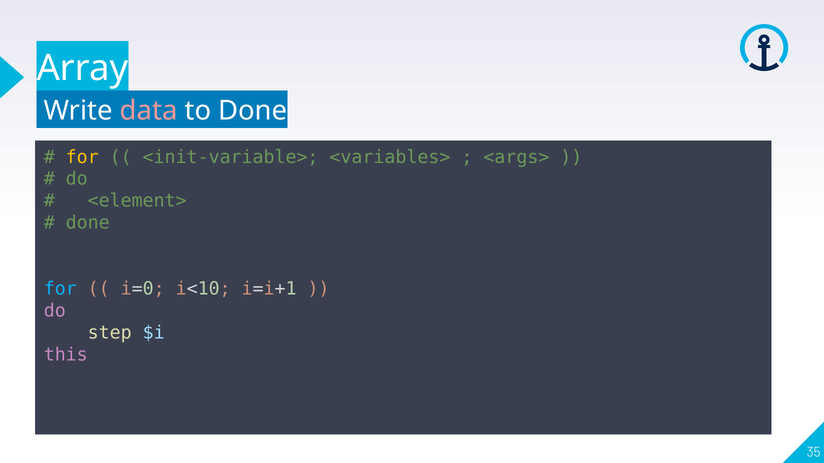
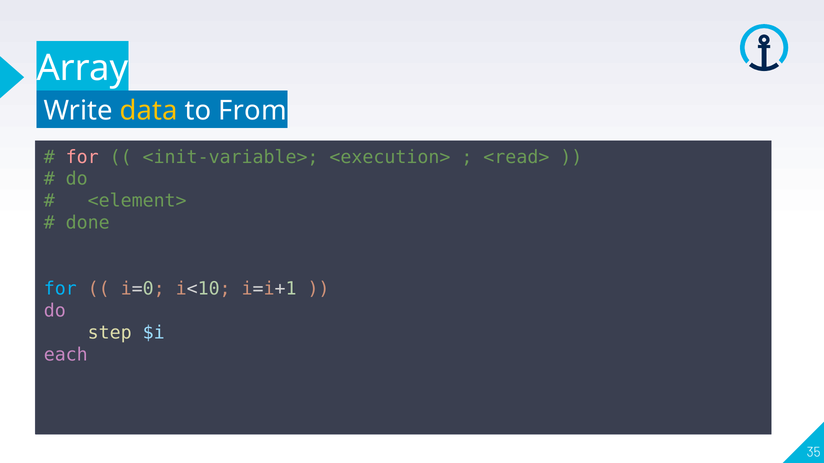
data colour: pink -> yellow
to Done: Done -> From
for at (82, 157) colour: yellow -> pink
<variables>: <variables> -> <execution>
<args>: <args> -> <read>
this: this -> each
